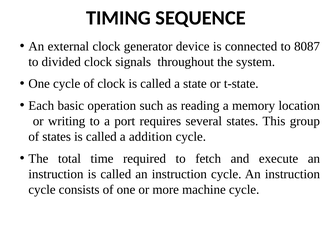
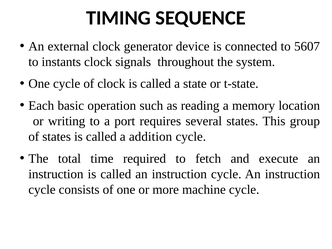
8087: 8087 -> 5607
divided: divided -> instants
